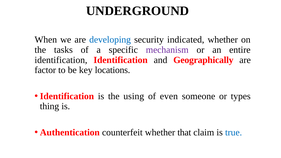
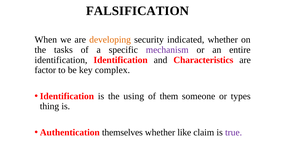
UNDERGROUND: UNDERGROUND -> FALSIFICATION
developing colour: blue -> orange
Geographically: Geographically -> Characteristics
locations: locations -> complex
even: even -> them
counterfeit: counterfeit -> themselves
that: that -> like
true colour: blue -> purple
